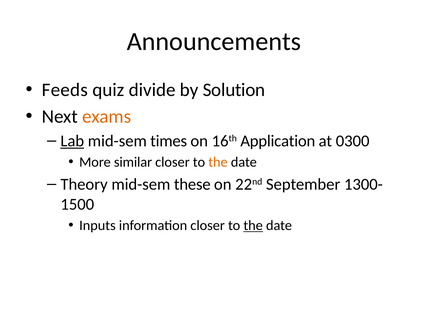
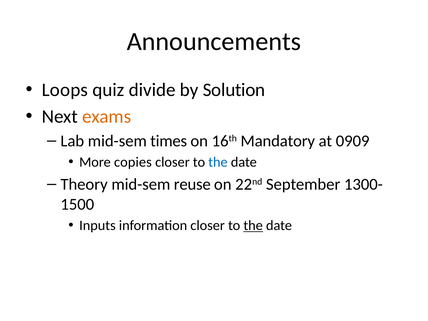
Feeds: Feeds -> Loops
Lab underline: present -> none
Application: Application -> Mandatory
0300: 0300 -> 0909
similar: similar -> copies
the at (218, 162) colour: orange -> blue
these: these -> reuse
